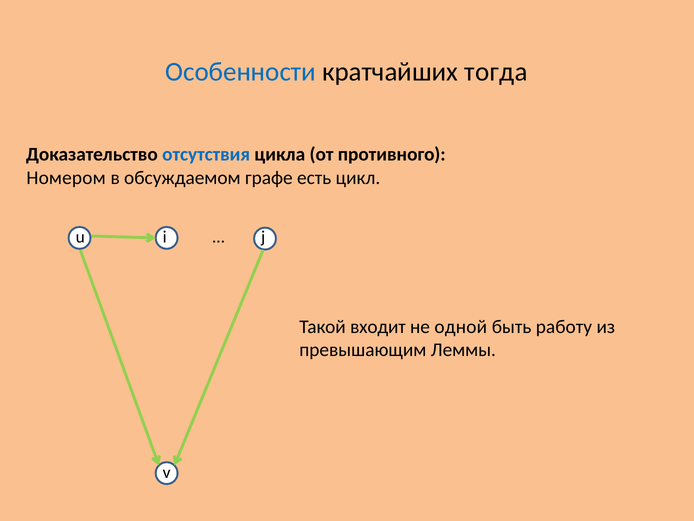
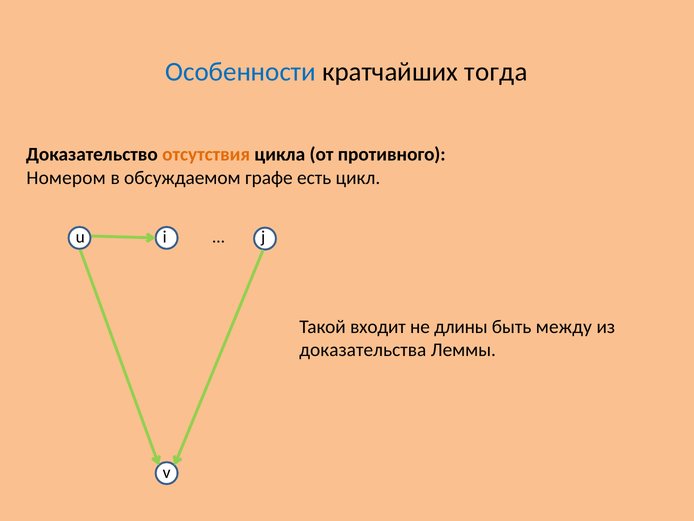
отсутствия colour: blue -> orange
одной: одной -> длины
работу: работу -> между
превышающим: превышающим -> доказательства
